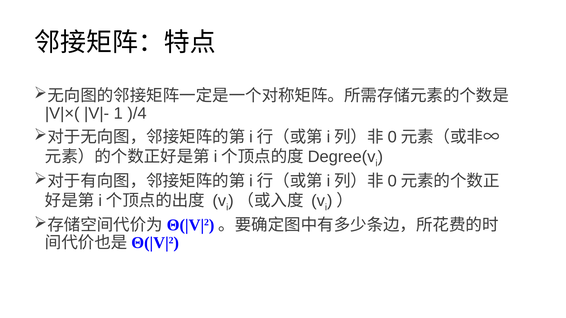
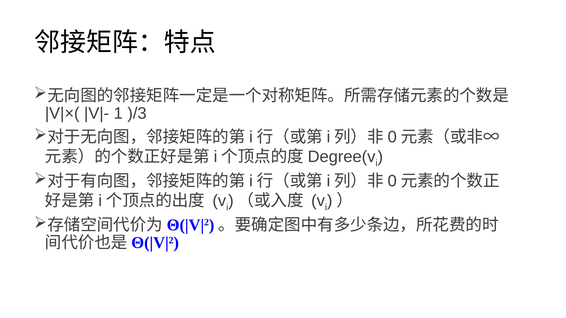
)/4: )/4 -> )/3
